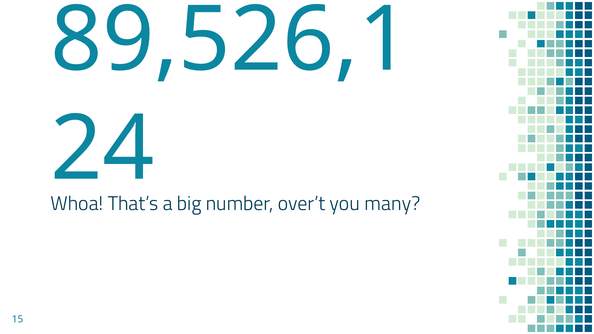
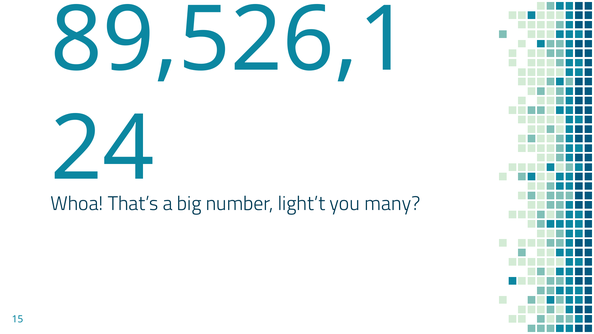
over’t: over’t -> light’t
